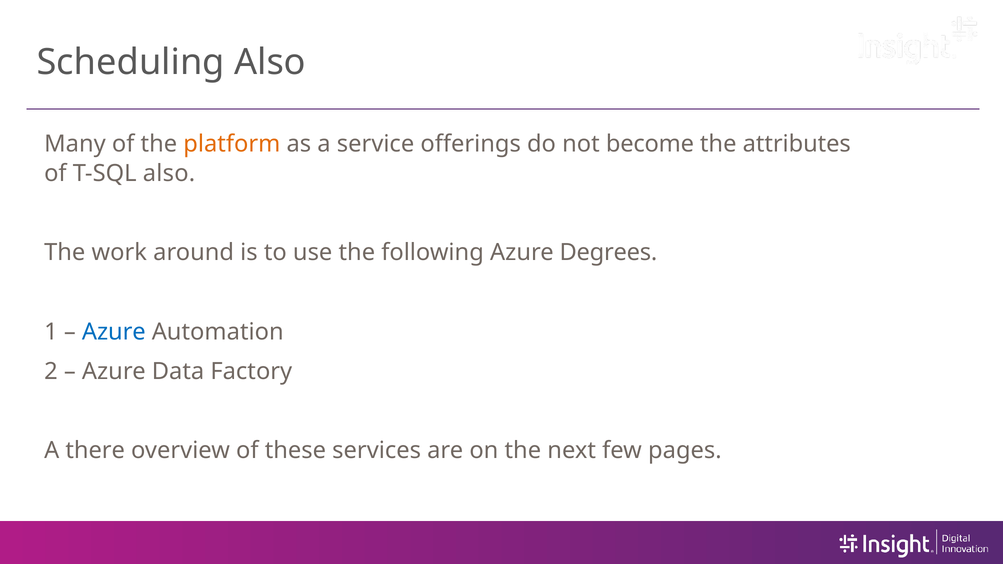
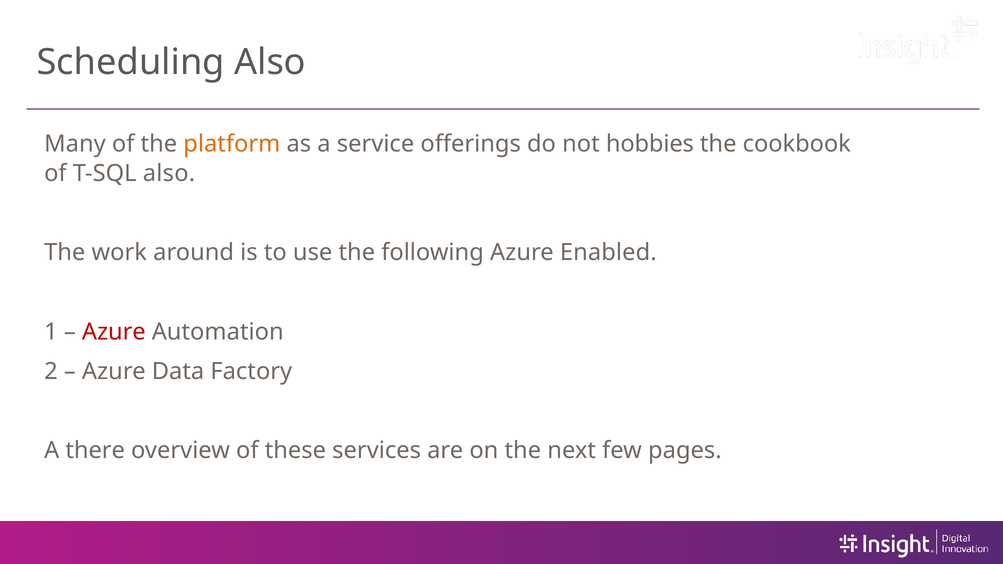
become: become -> hobbies
attributes: attributes -> cookbook
Degrees: Degrees -> Enabled
Azure at (114, 332) colour: blue -> red
